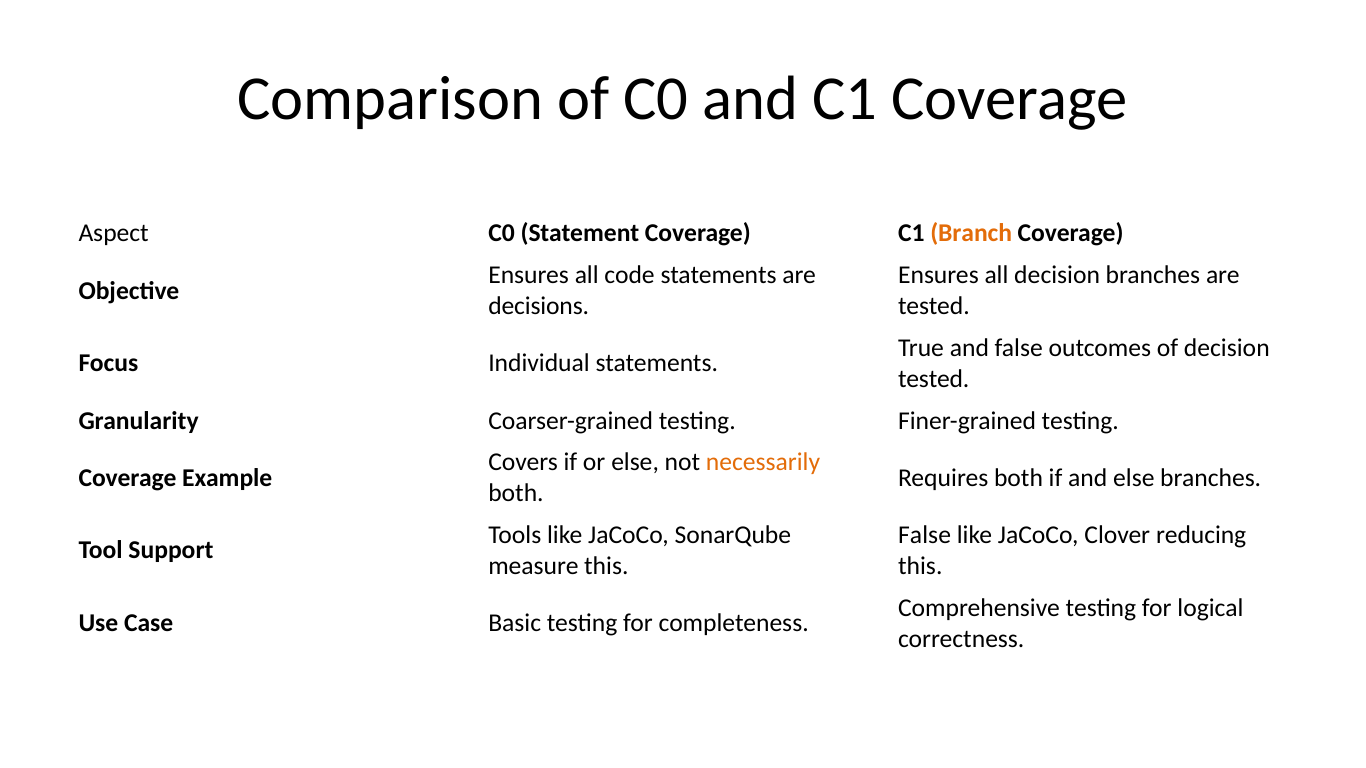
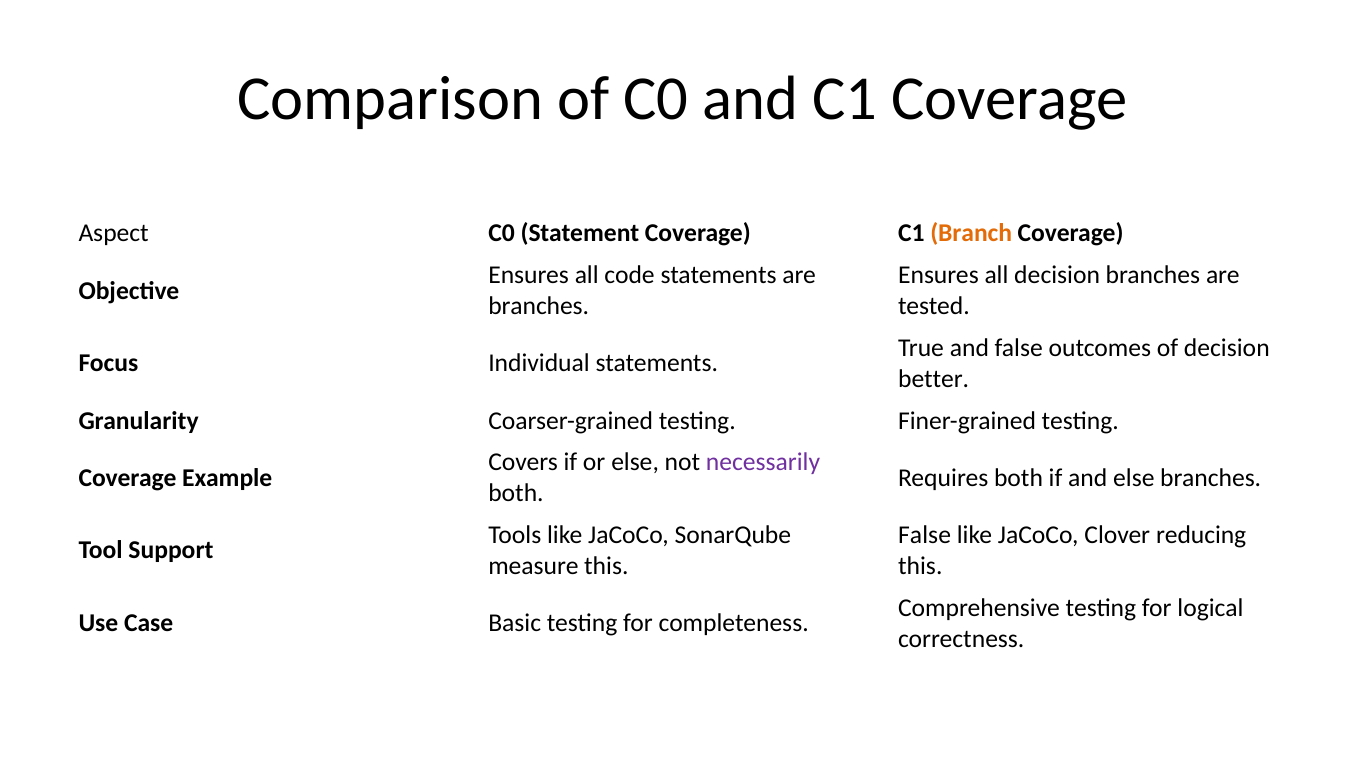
decisions at (539, 306): decisions -> branches
tested at (934, 379): tested -> better
necessarily colour: orange -> purple
